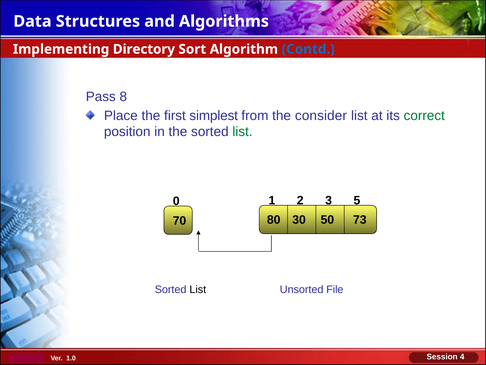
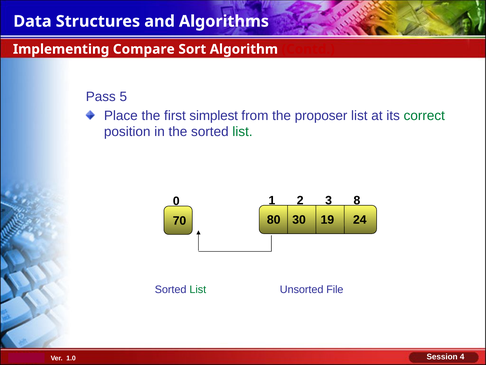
Directory: Directory -> Compare
Contd colour: blue -> red
8: 8 -> 5
consider: consider -> proposer
5: 5 -> 8
73: 73 -> 24
50: 50 -> 19
List at (198, 289) colour: black -> green
